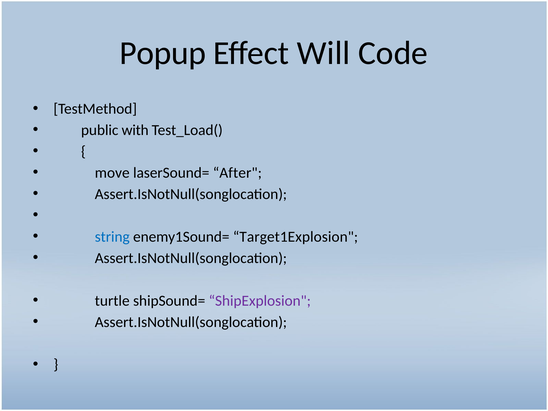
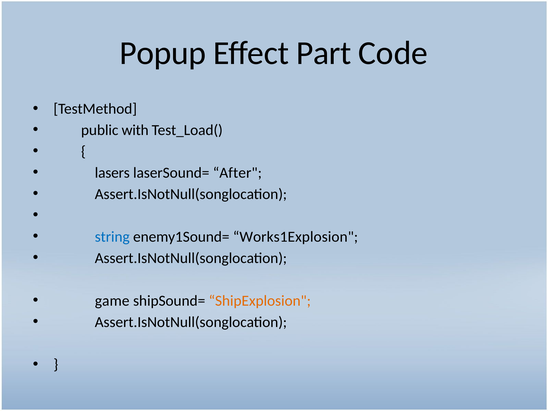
Will: Will -> Part
move: move -> lasers
Target1Explosion: Target1Explosion -> Works1Explosion
turtle: turtle -> game
ShipExplosion colour: purple -> orange
